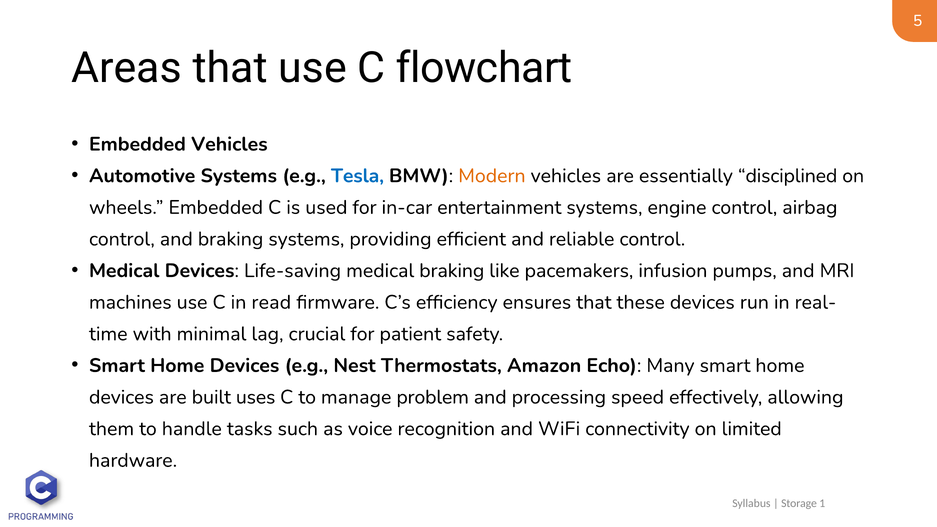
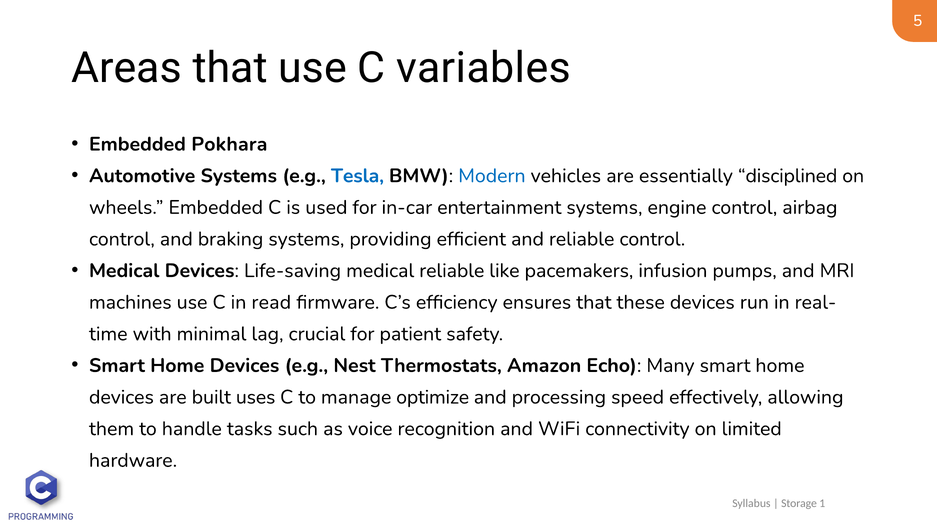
flowchart: flowchart -> variables
Embedded Vehicles: Vehicles -> Pokhara
Modern colour: orange -> blue
medical braking: braking -> reliable
problem: problem -> optimize
